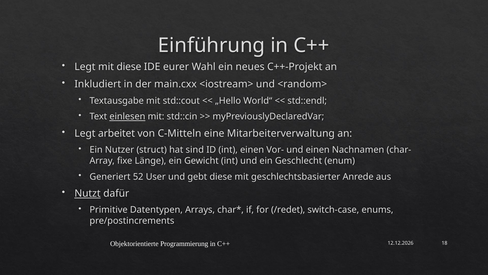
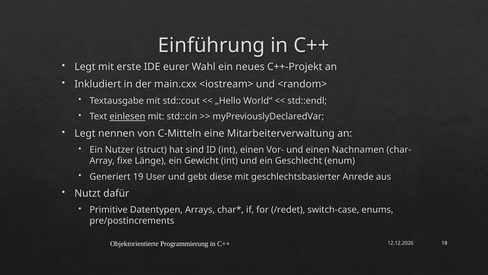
mit diese: diese -> erste
arbeitet: arbeitet -> nennen
52: 52 -> 19
Nutzt underline: present -> none
